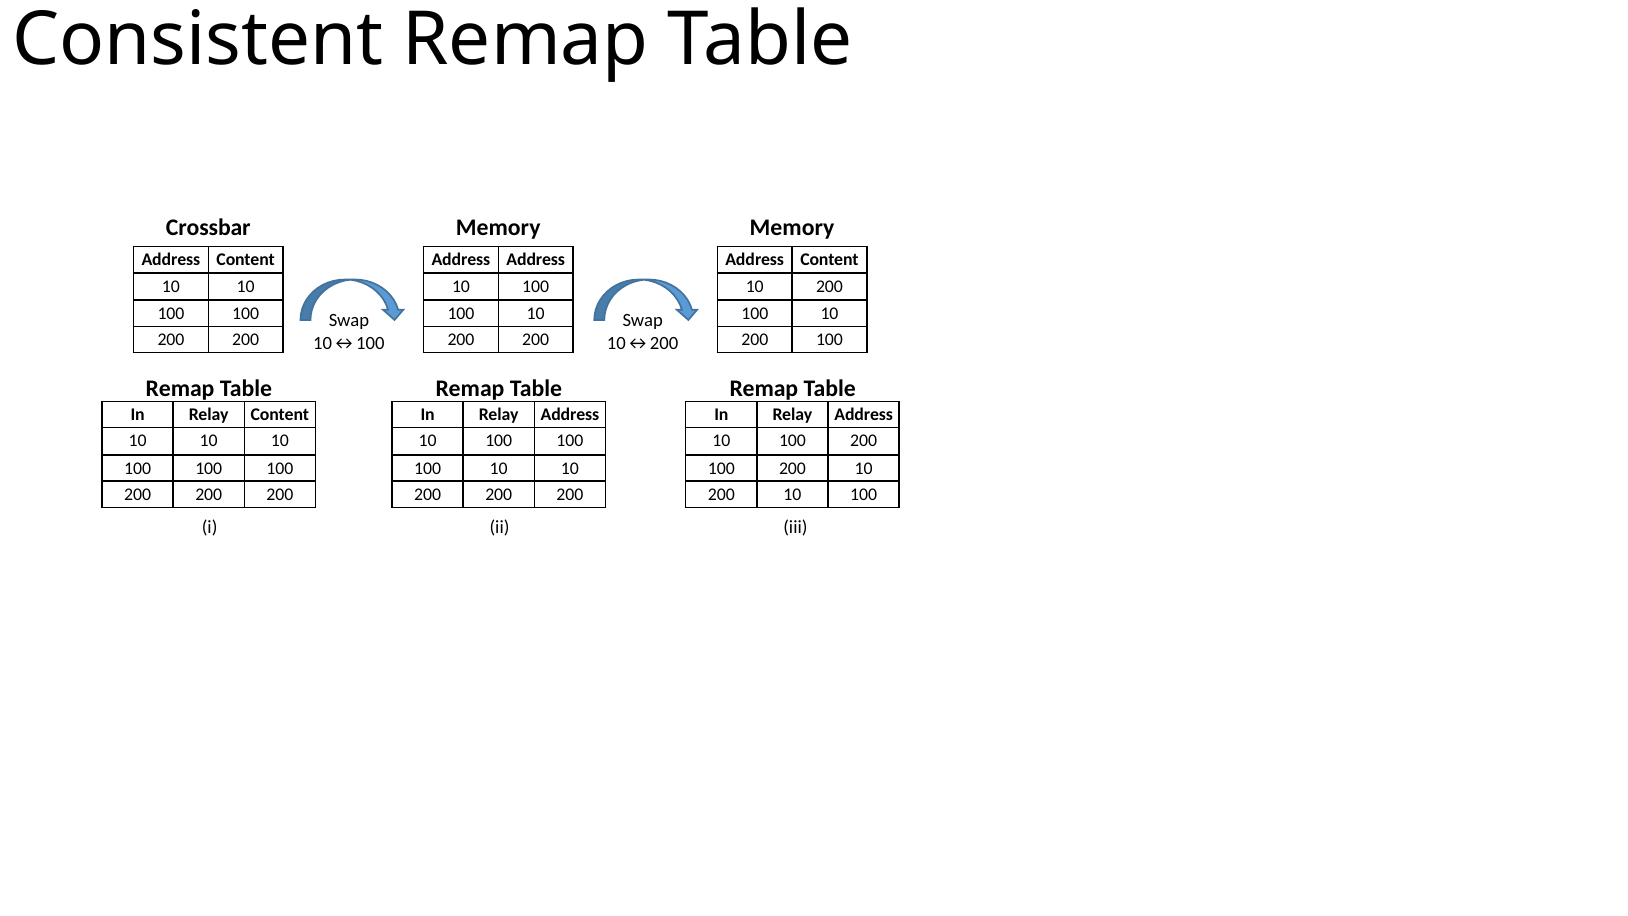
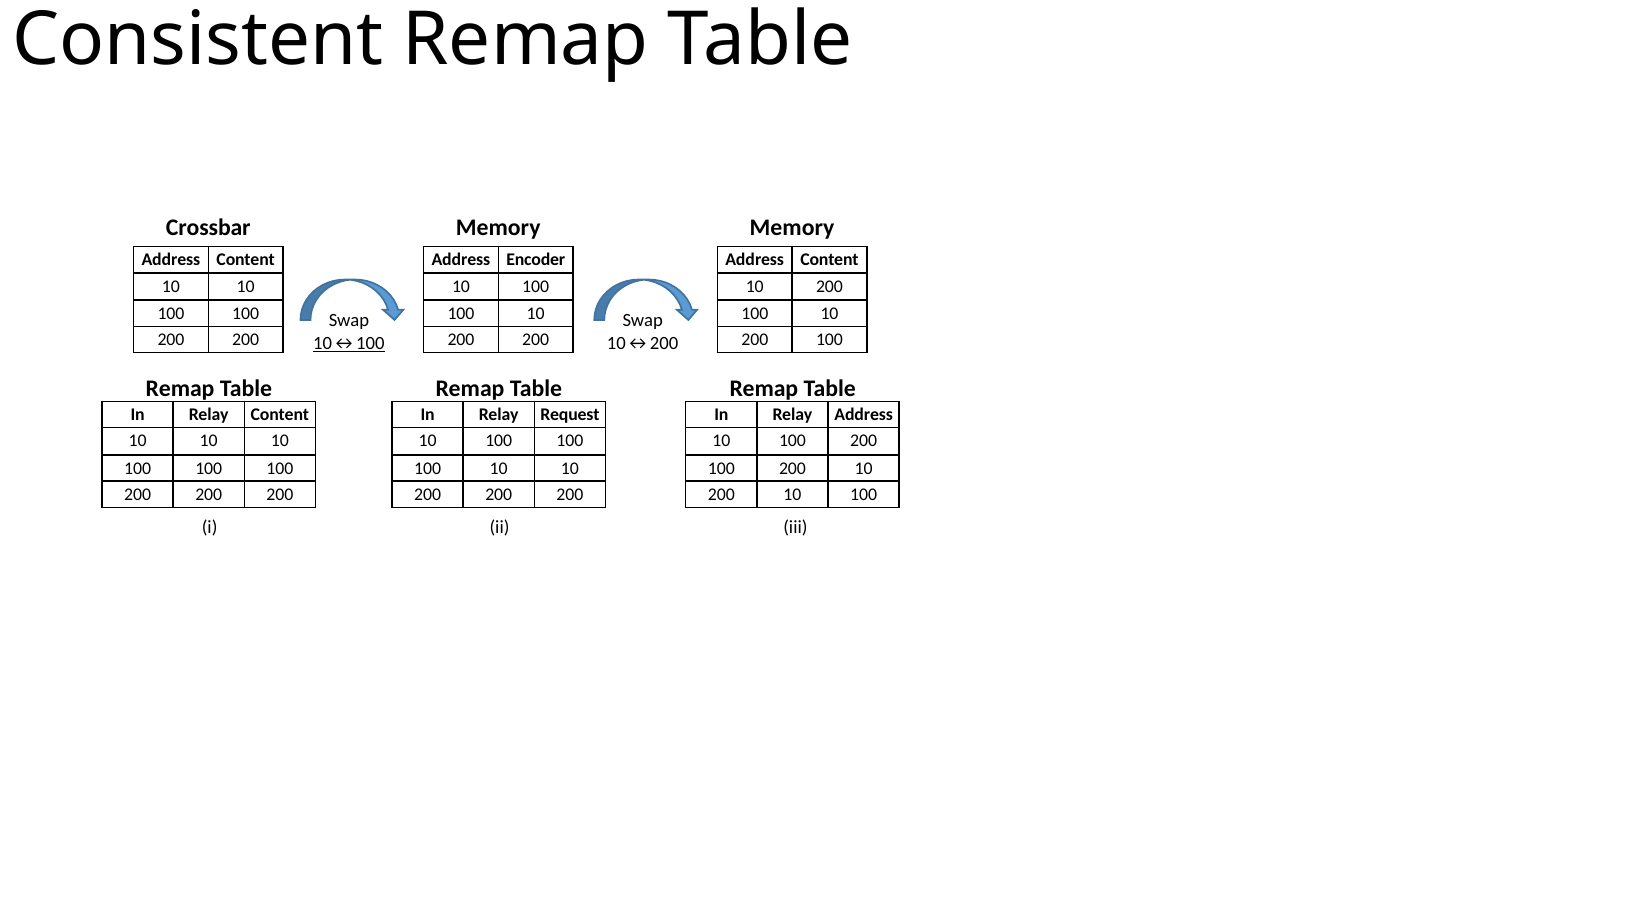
Address Address: Address -> Encoder
10↔100 underline: none -> present
Address at (570, 415): Address -> Request
